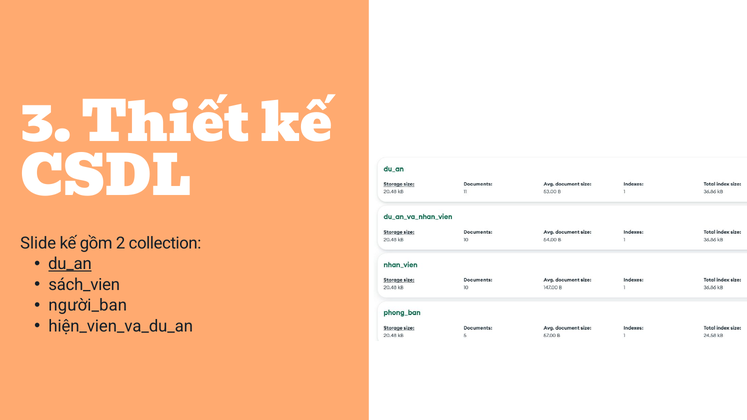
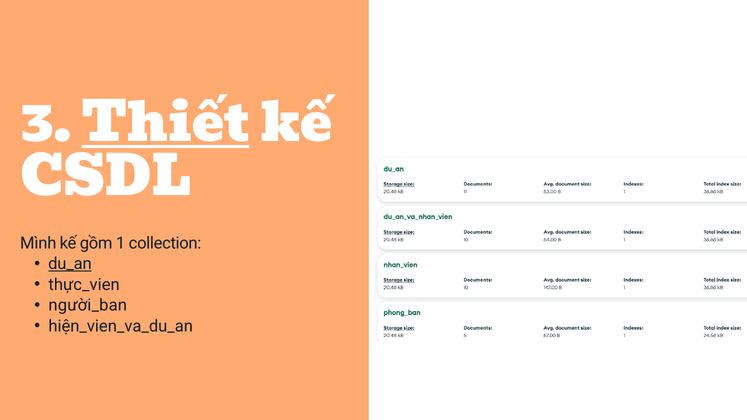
Thiết underline: none -> present
Slide: Slide -> Mình
2: 2 -> 1
sách_vien: sách_vien -> thực_vien
